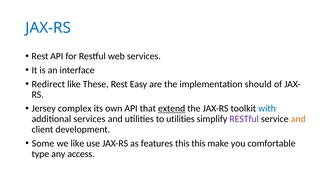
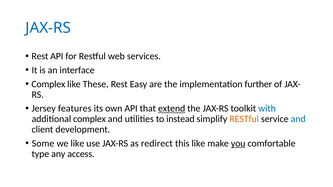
Redirect at (48, 84): Redirect -> Complex
should: should -> further
complex: complex -> features
additional services: services -> complex
to utilities: utilities -> instead
RESTful at (244, 119) colour: purple -> orange
and at (298, 119) colour: orange -> blue
features: features -> redirect
this this: this -> like
you underline: none -> present
